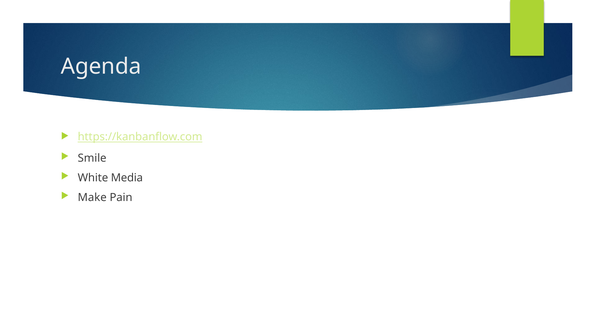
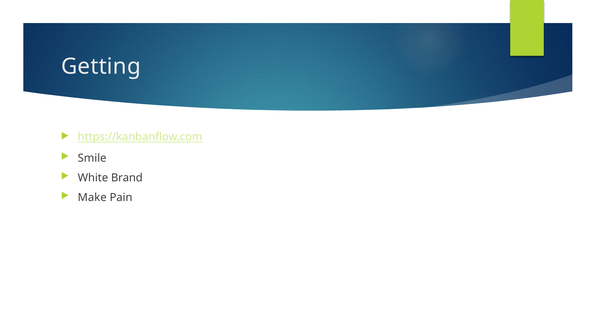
Agenda: Agenda -> Getting
Media: Media -> Brand
